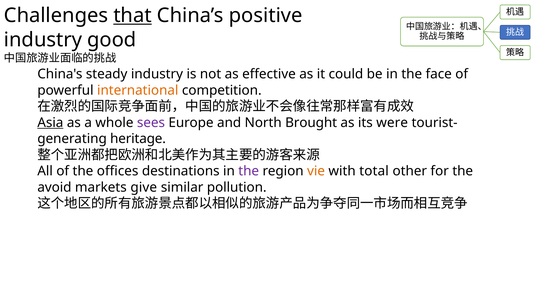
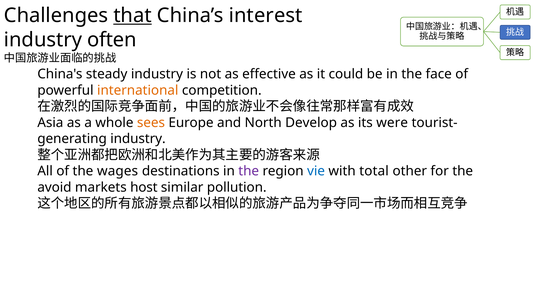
positive: positive -> interest
good: good -> often
Asia underline: present -> none
sees colour: purple -> orange
Brought: Brought -> Develop
heritage at (138, 139): heritage -> industry
offices: offices -> wages
vie colour: orange -> blue
give: give -> host
